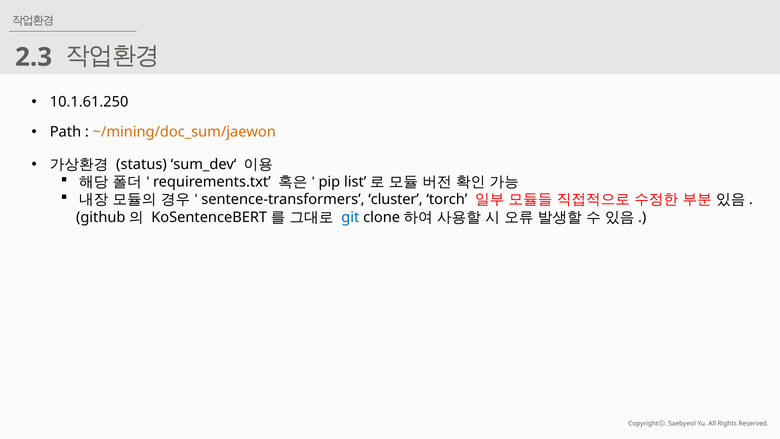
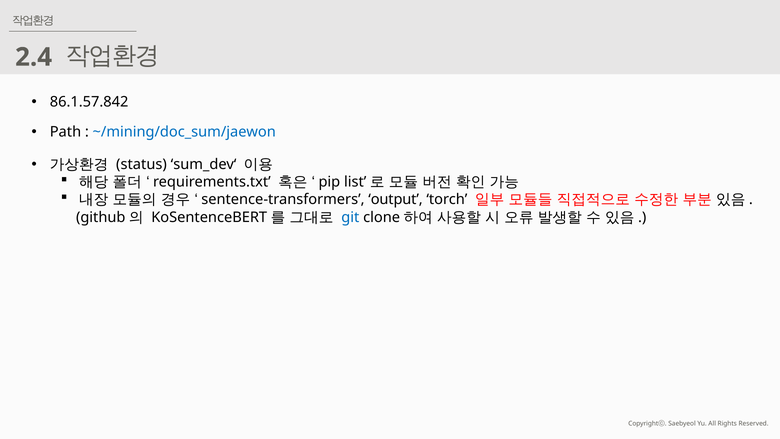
2.3: 2.3 -> 2.4
10.1.61.250: 10.1.61.250 -> 86.1.57.842
~/mining/doc_sum/jaewon colour: orange -> blue
cluster: cluster -> output
